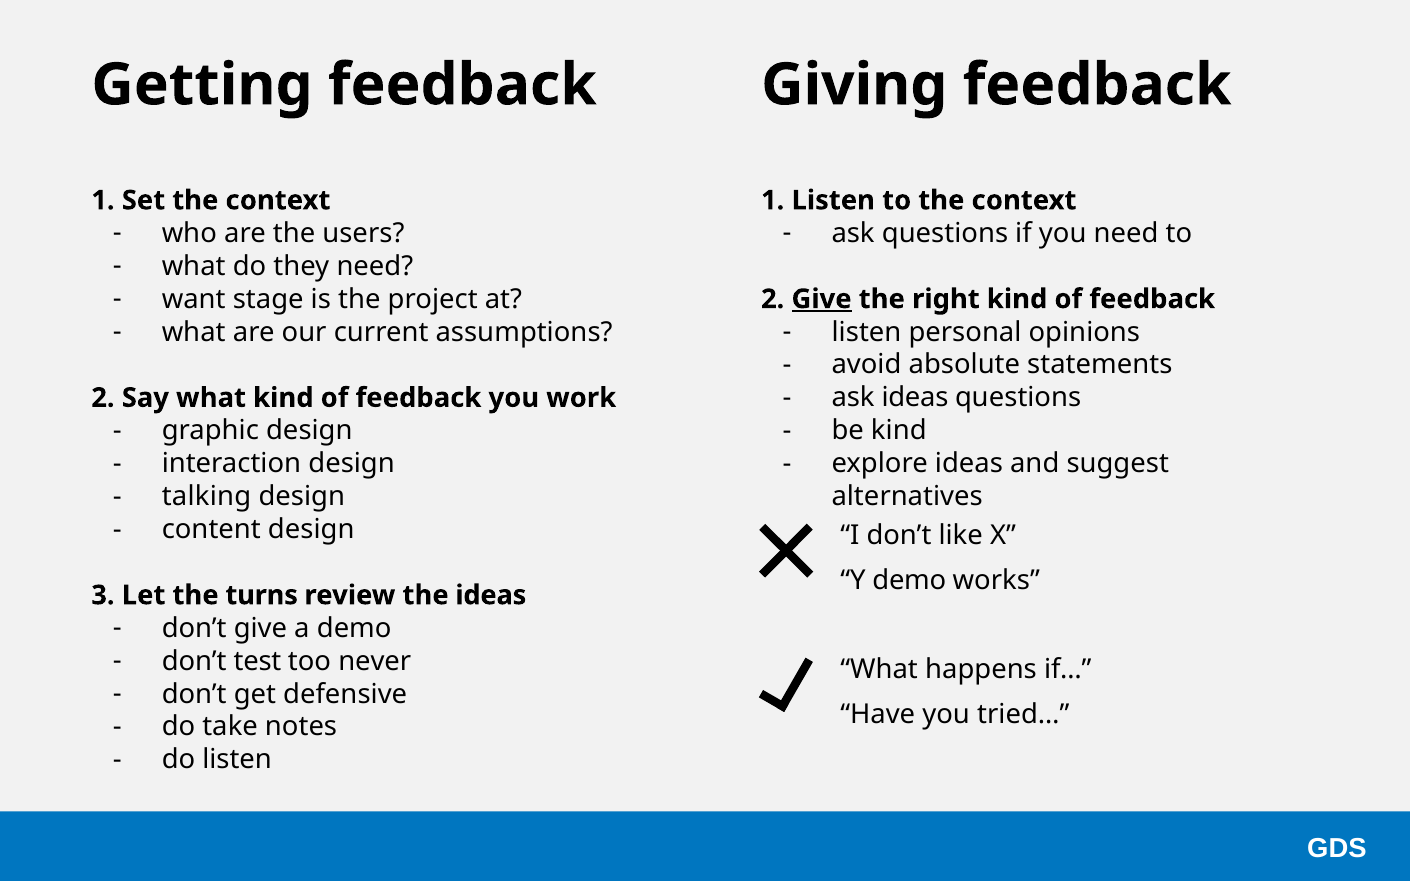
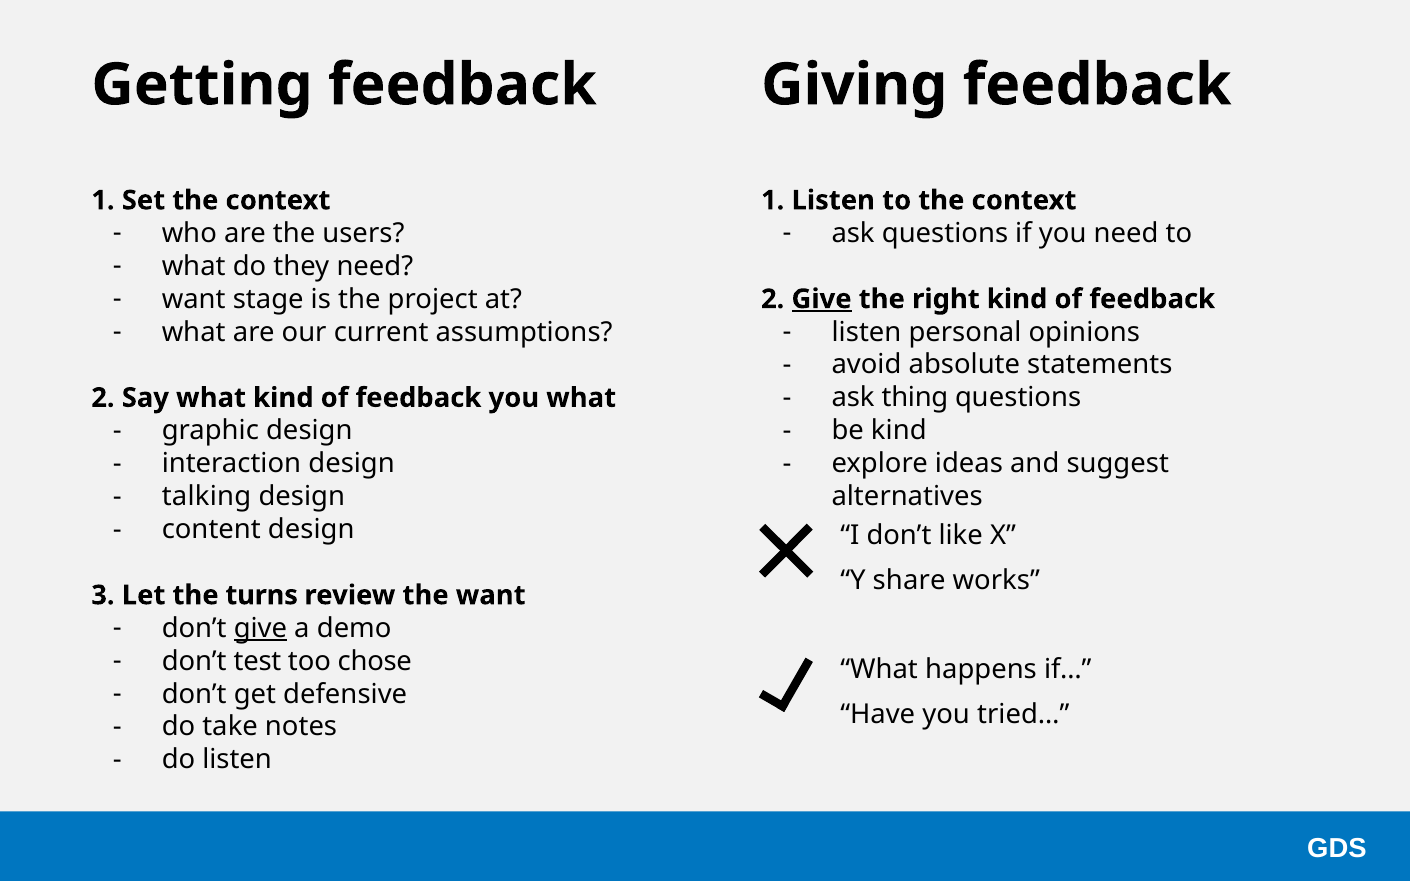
ask ideas: ideas -> thing
you work: work -> what
Y demo: demo -> share
the ideas: ideas -> want
give at (260, 628) underline: none -> present
never: never -> chose
